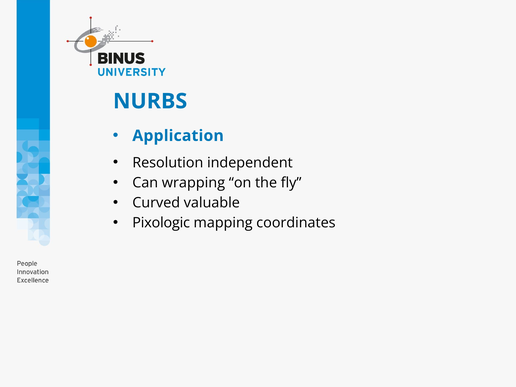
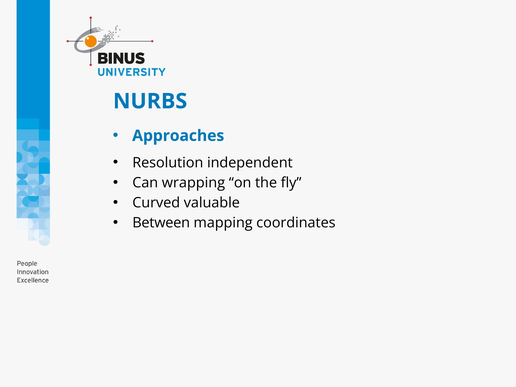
Application: Application -> Approaches
Pixologic: Pixologic -> Between
